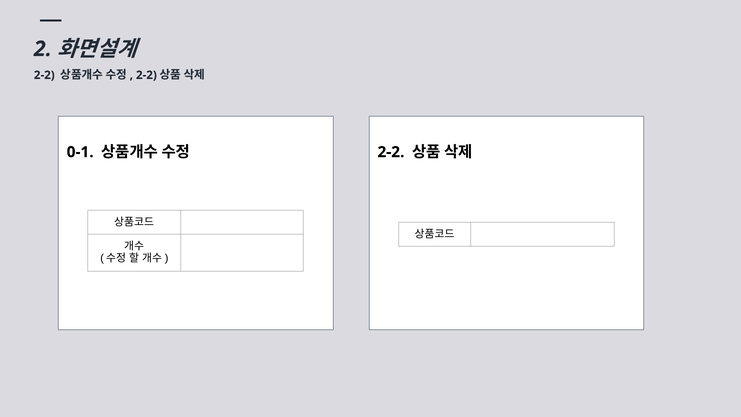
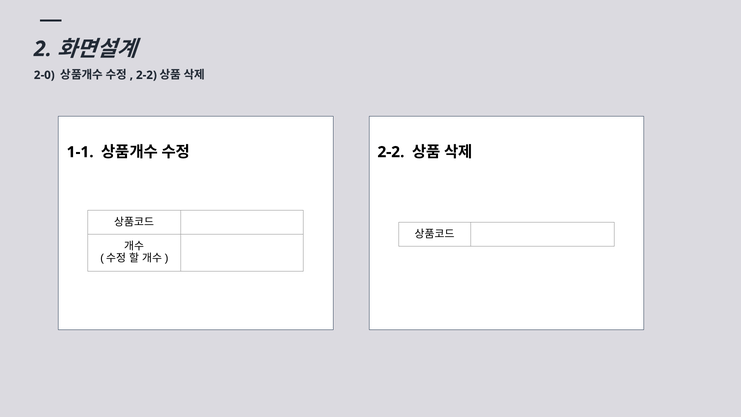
2-2 at (44, 75): 2-2 -> 2-0
0-1: 0-1 -> 1-1
